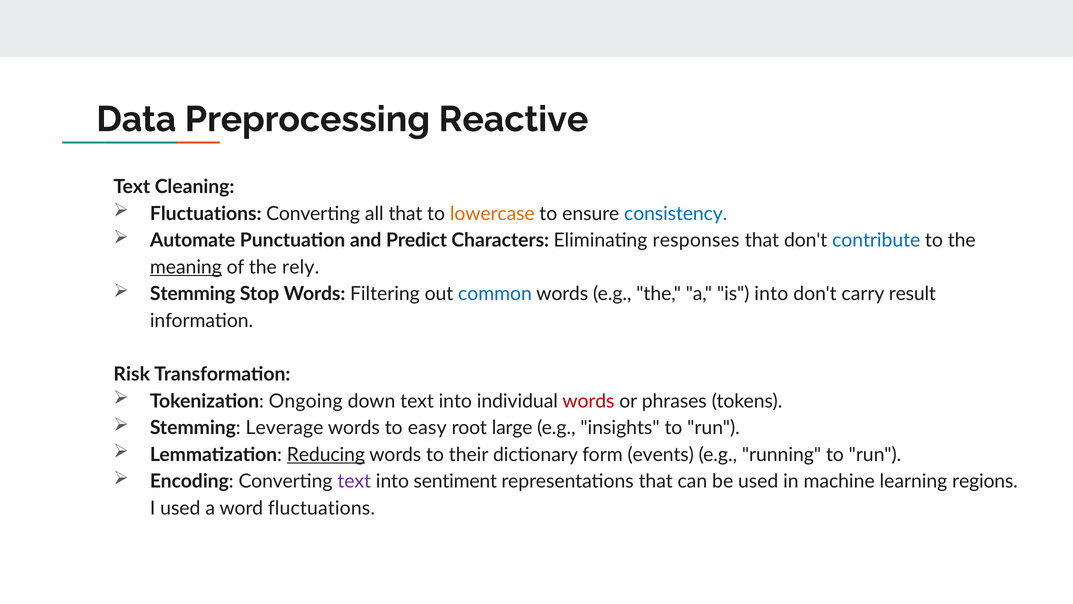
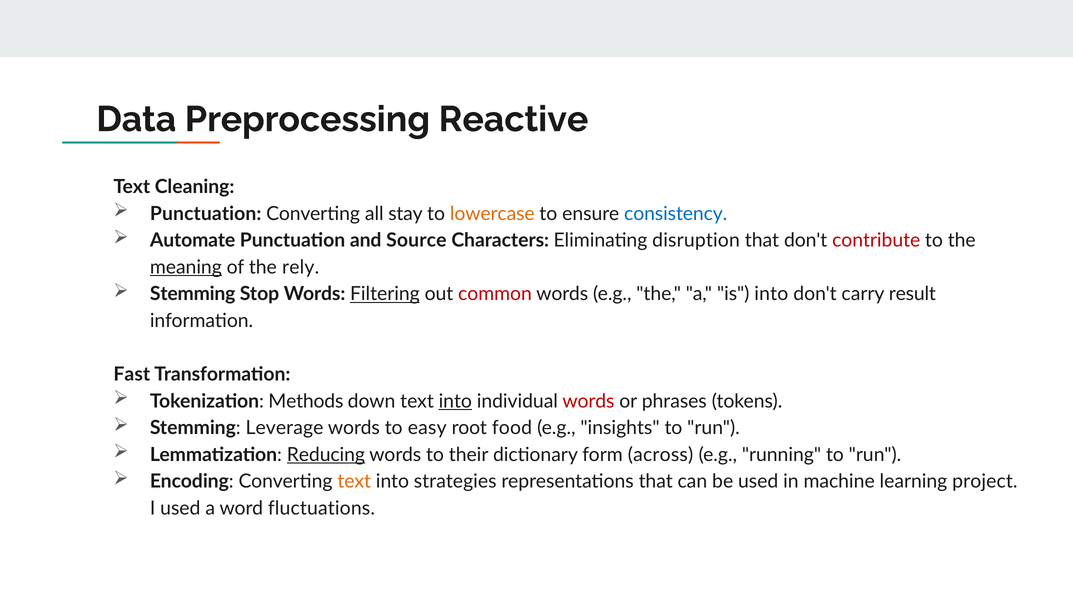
Fluctuations at (206, 214): Fluctuations -> Punctuation
all that: that -> stay
Predict: Predict -> Source
responses: responses -> disruption
contribute colour: blue -> red
Filtering underline: none -> present
common colour: blue -> red
Risk: Risk -> Fast
Ongoing: Ongoing -> Methods
into at (455, 401) underline: none -> present
large: large -> food
events: events -> across
text at (354, 481) colour: purple -> orange
sentiment: sentiment -> strategies
regions: regions -> project
